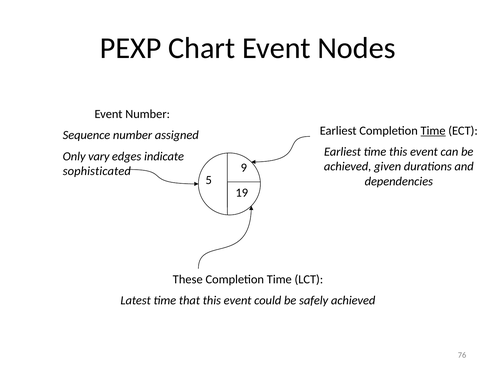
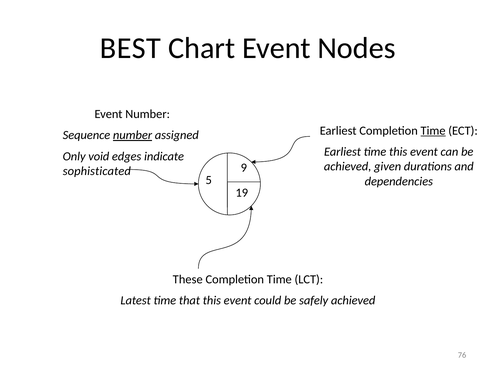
PEXP: PEXP -> BEST
number at (133, 135) underline: none -> present
vary: vary -> void
